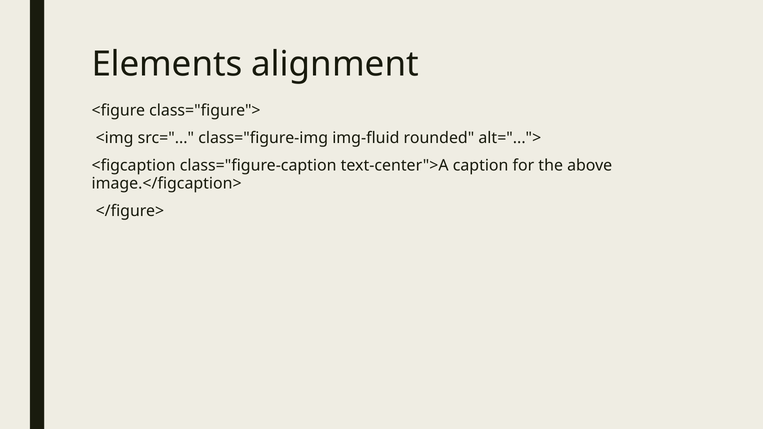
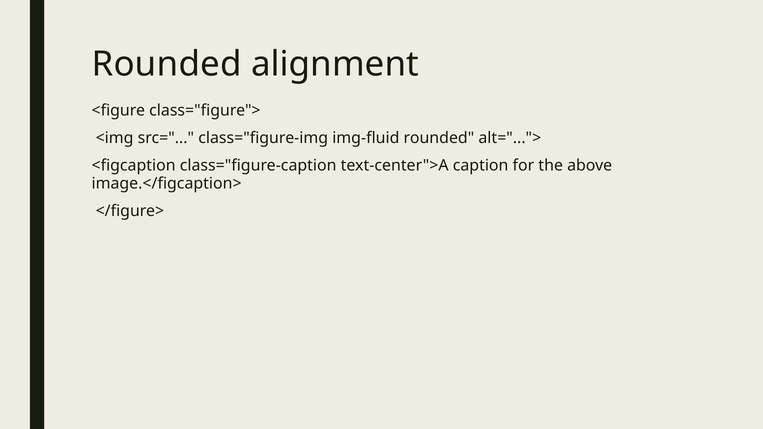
Elements at (167, 64): Elements -> Rounded
